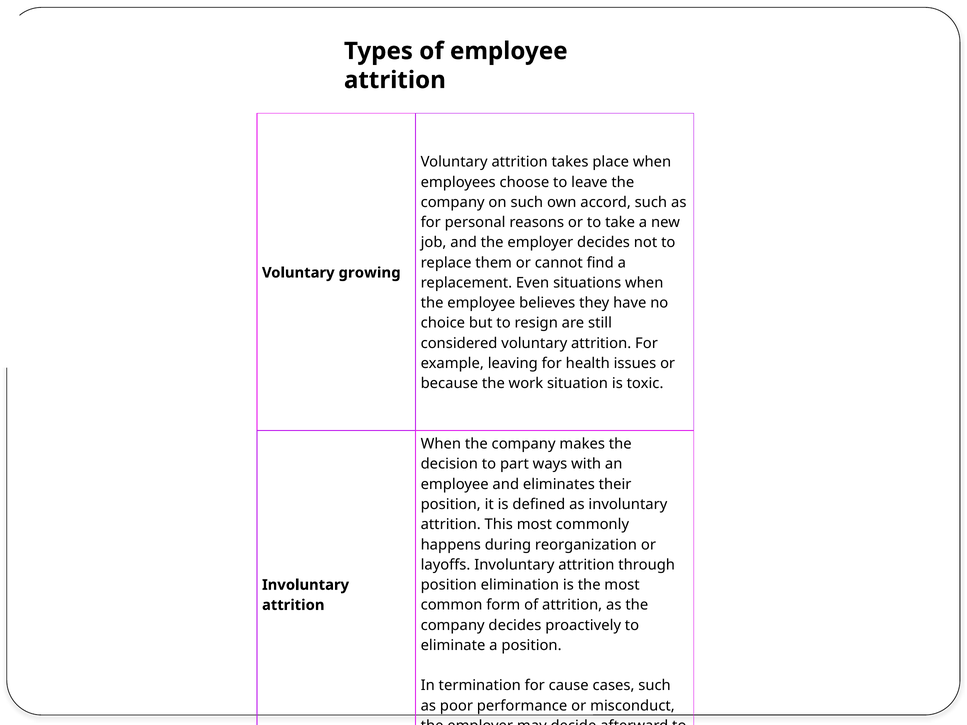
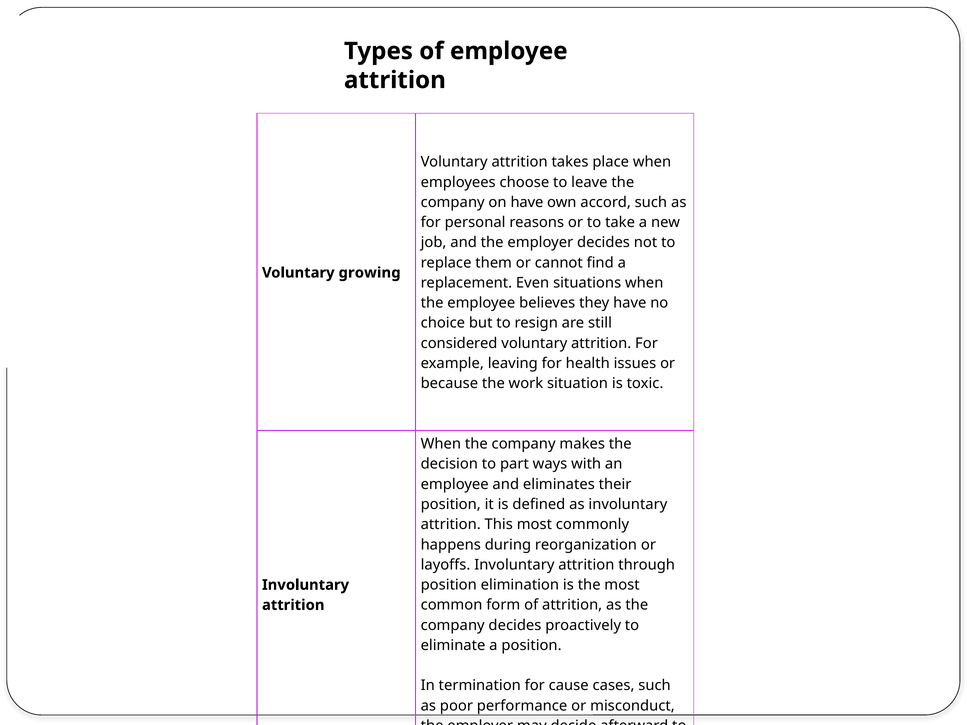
on such: such -> have
